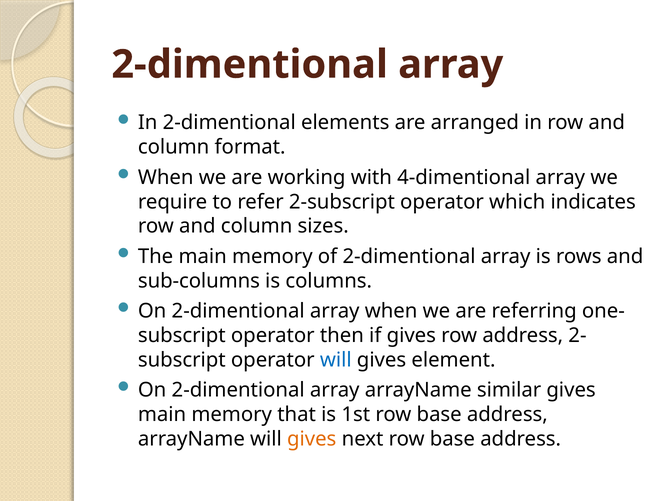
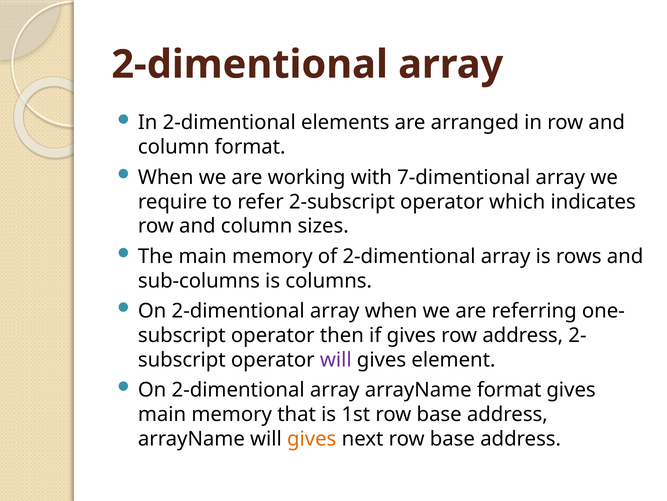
4-dimentional: 4-dimentional -> 7-dimentional
will at (336, 359) colour: blue -> purple
arrayName similar: similar -> format
